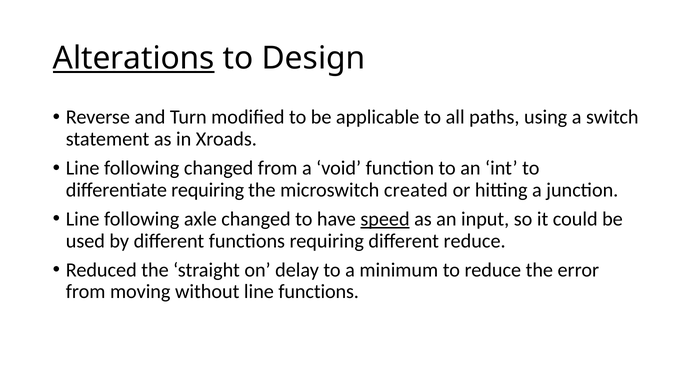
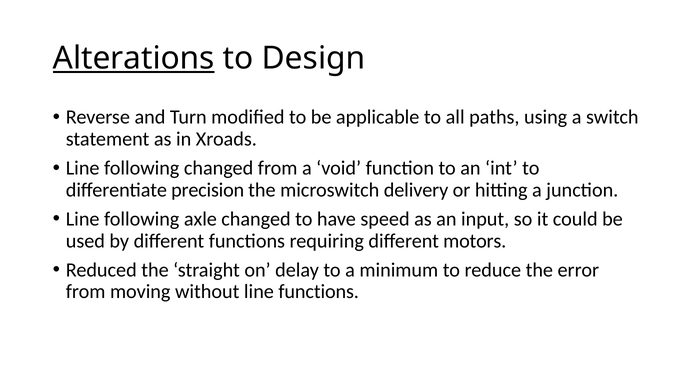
differentiate requiring: requiring -> precision
created: created -> delivery
speed underline: present -> none
different reduce: reduce -> motors
